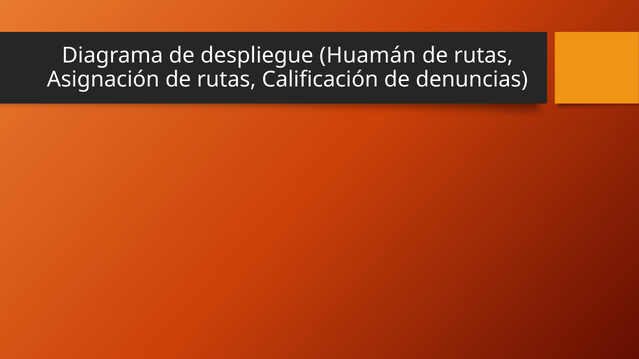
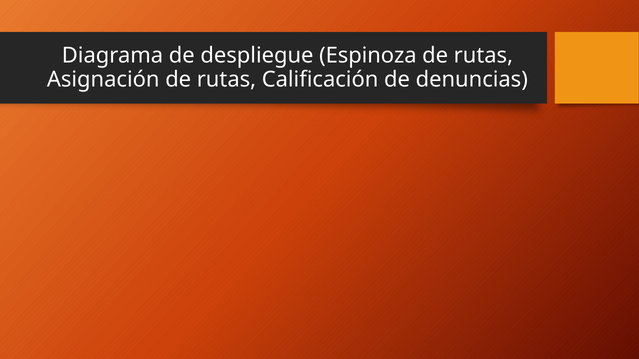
Huamán: Huamán -> Espinoza
